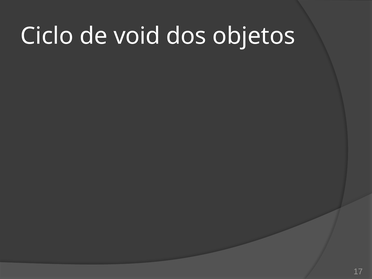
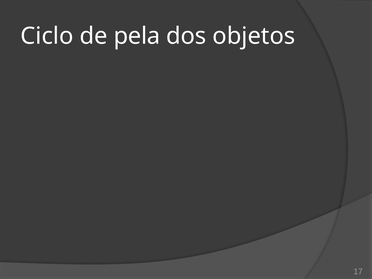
void: void -> pela
